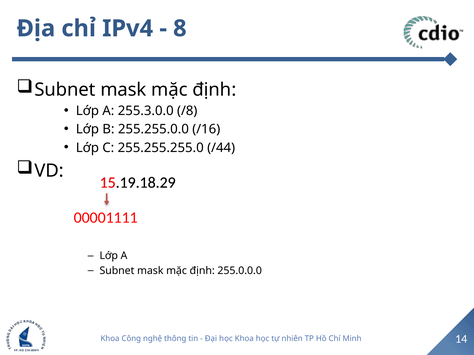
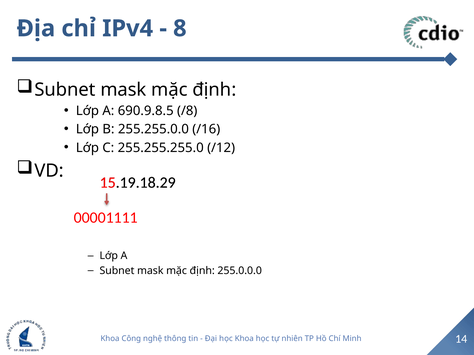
255.3.0.0: 255.3.0.0 -> 690.9.8.5
/44: /44 -> /12
